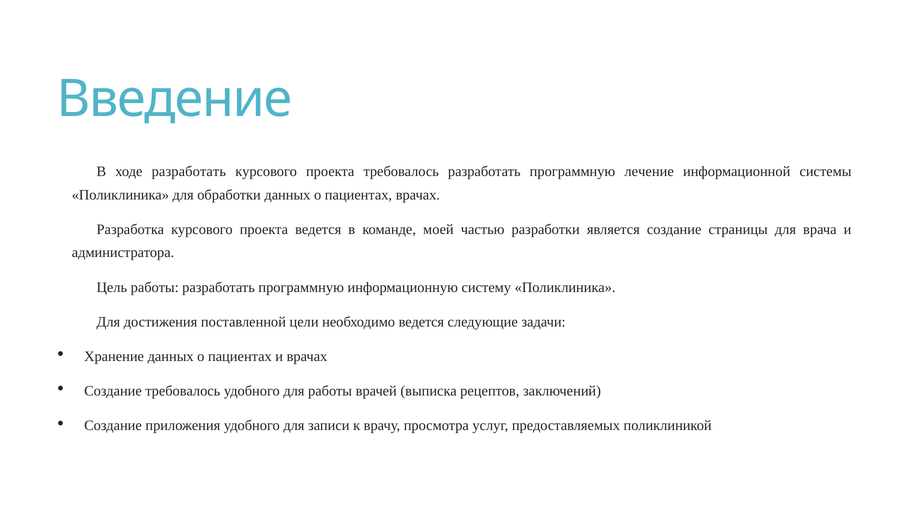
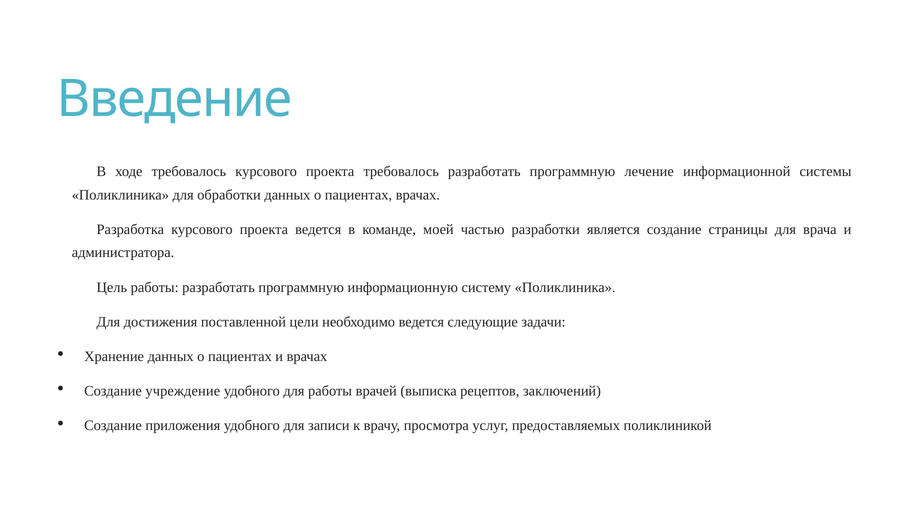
ходе разработать: разработать -> требовалось
Создание требовалось: требовалось -> учреждение
